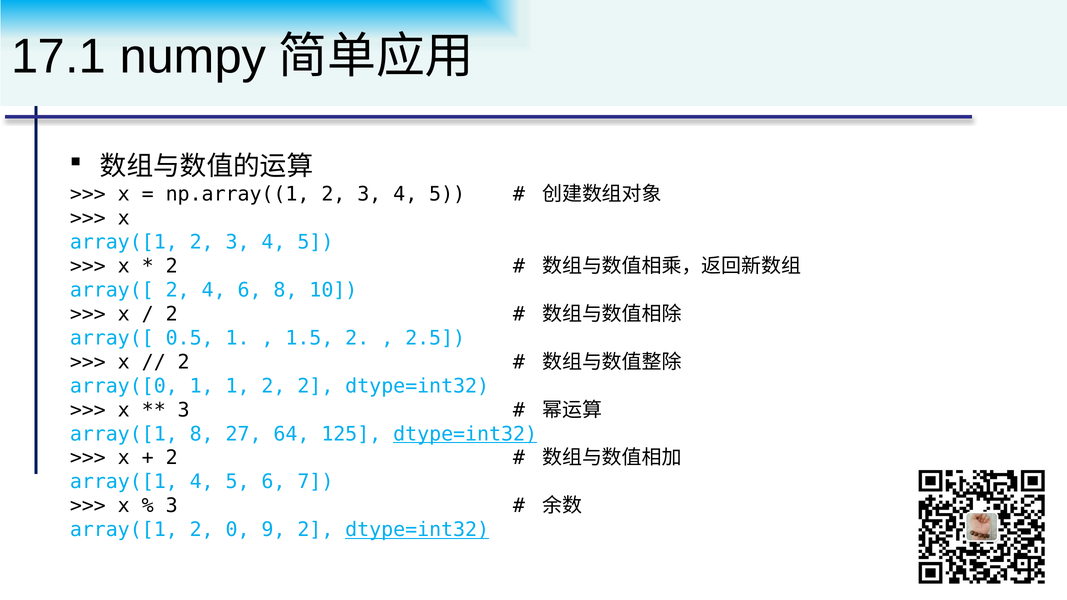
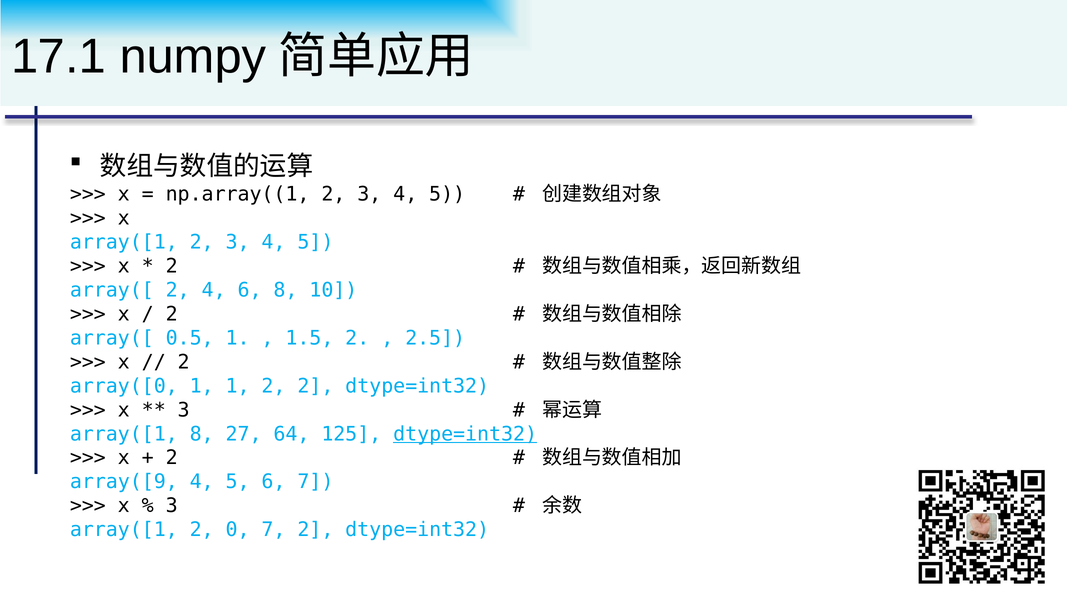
array([1 at (124, 482): array([1 -> array([9
0 9: 9 -> 7
dtype=int32 at (417, 530) underline: present -> none
